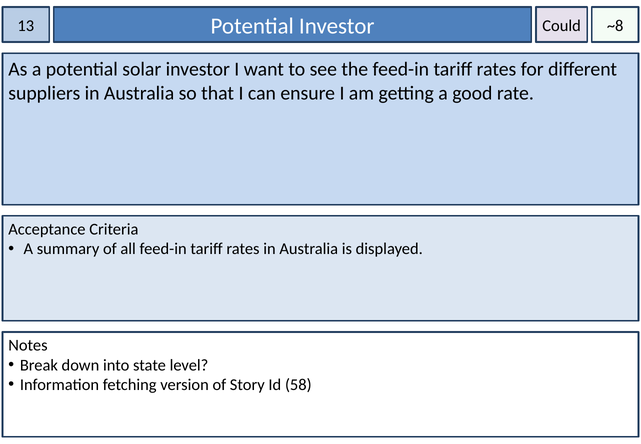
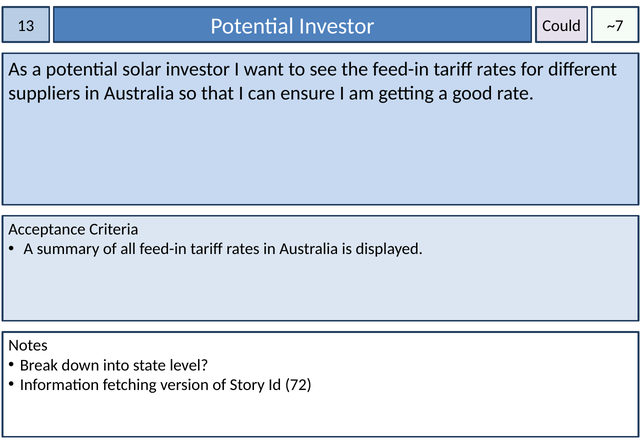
~8: ~8 -> ~7
58: 58 -> 72
